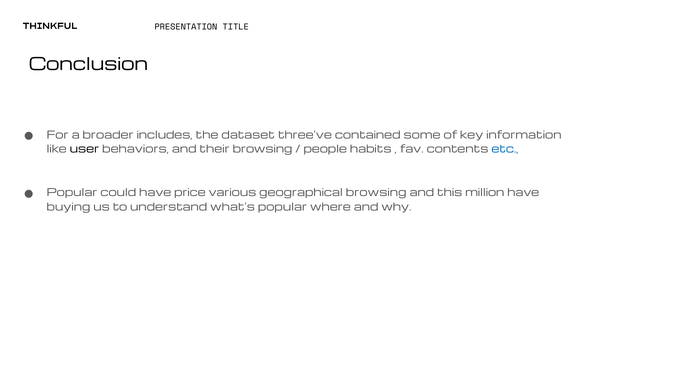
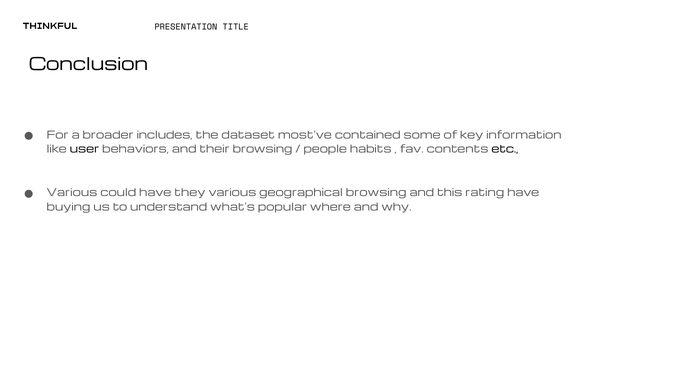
three've: three've -> most've
etc colour: blue -> black
Popular at (72, 193): Popular -> Various
price: price -> they
million: million -> rating
